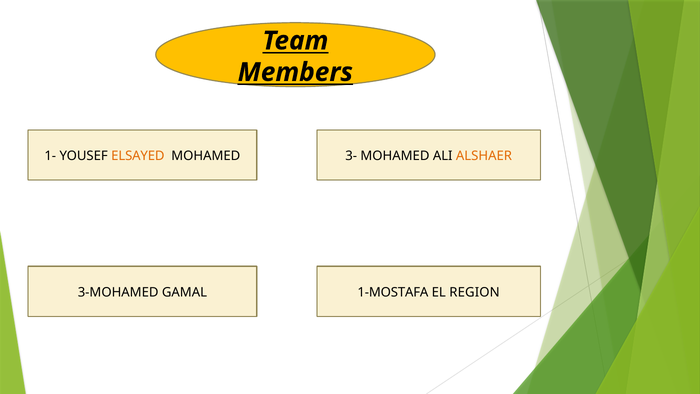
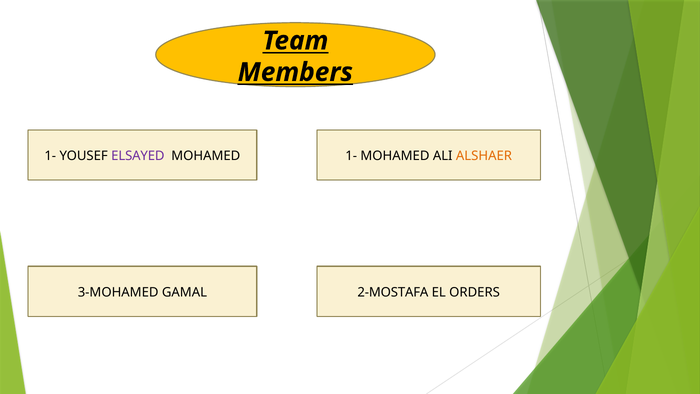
ELSAYED colour: orange -> purple
MOHAMED 3-: 3- -> 1-
1-MOSTAFA: 1-MOSTAFA -> 2-MOSTAFA
REGION: REGION -> ORDERS
